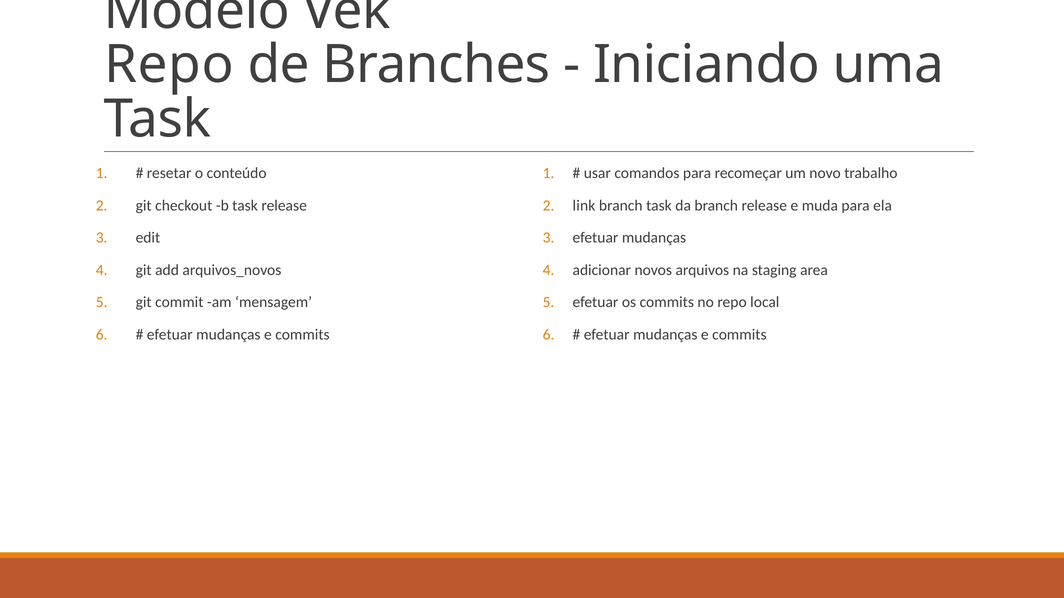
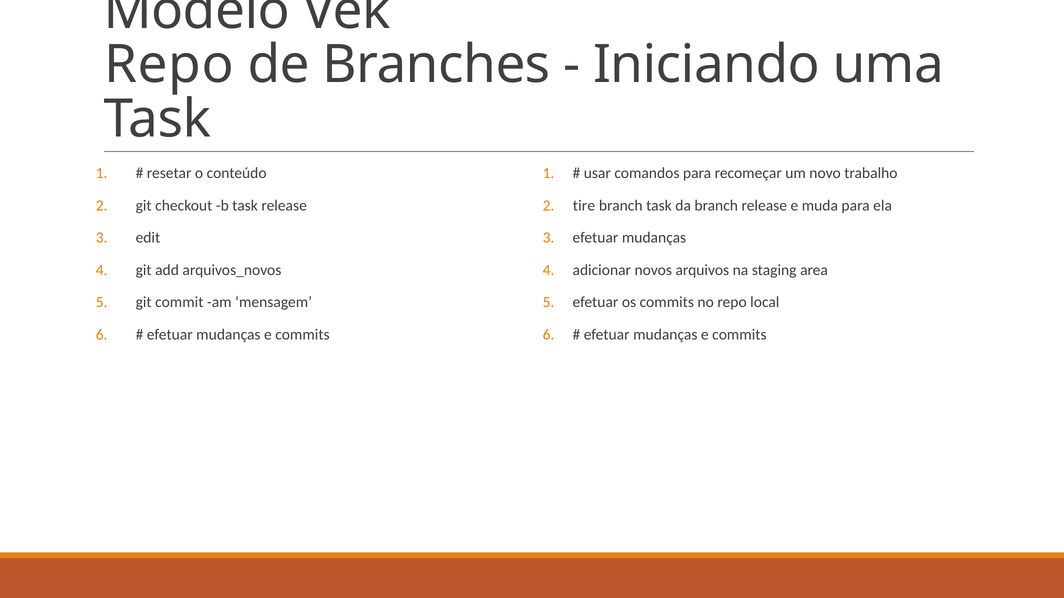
link: link -> tire
